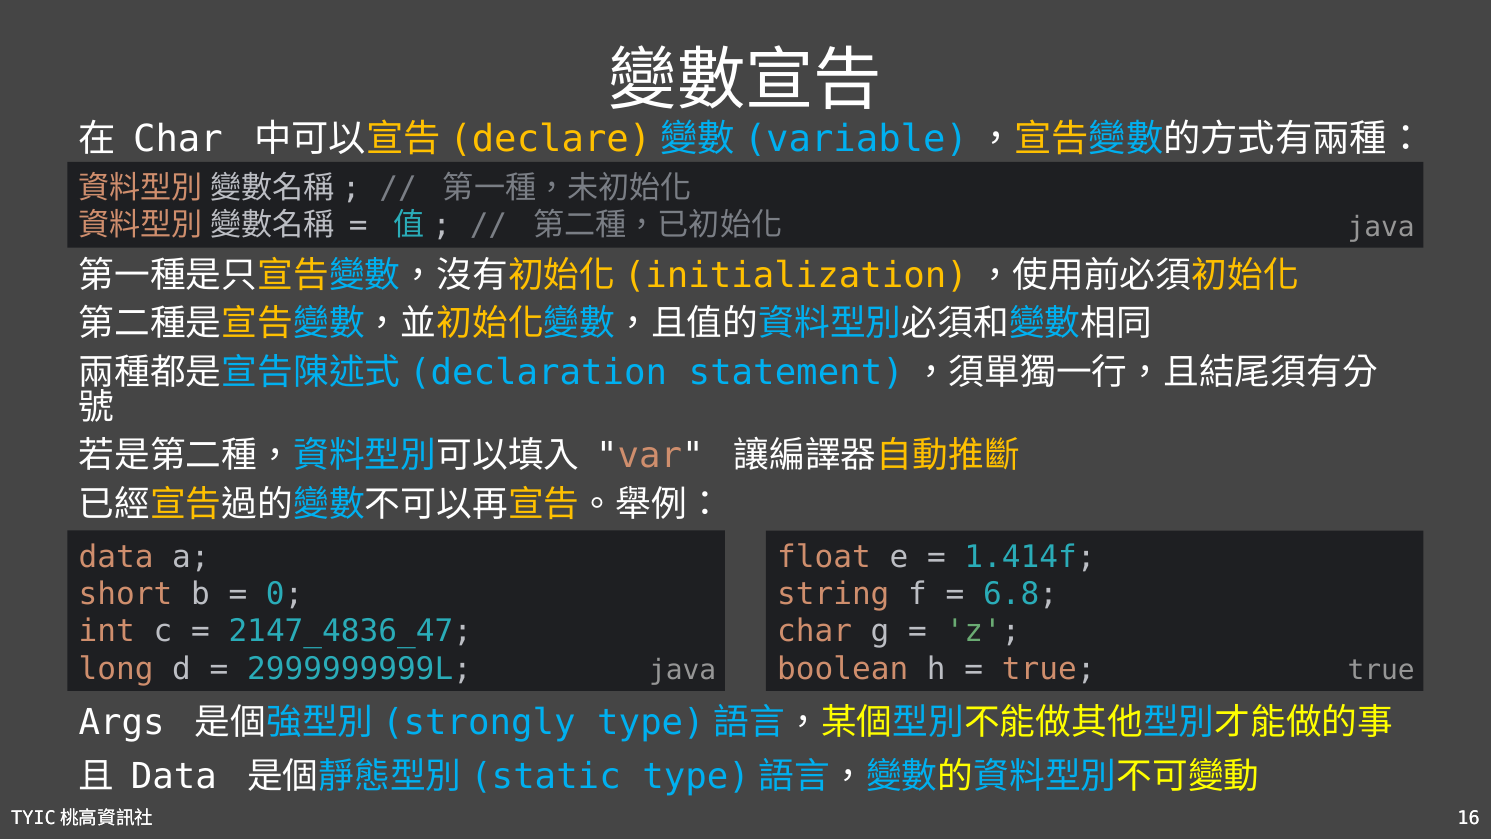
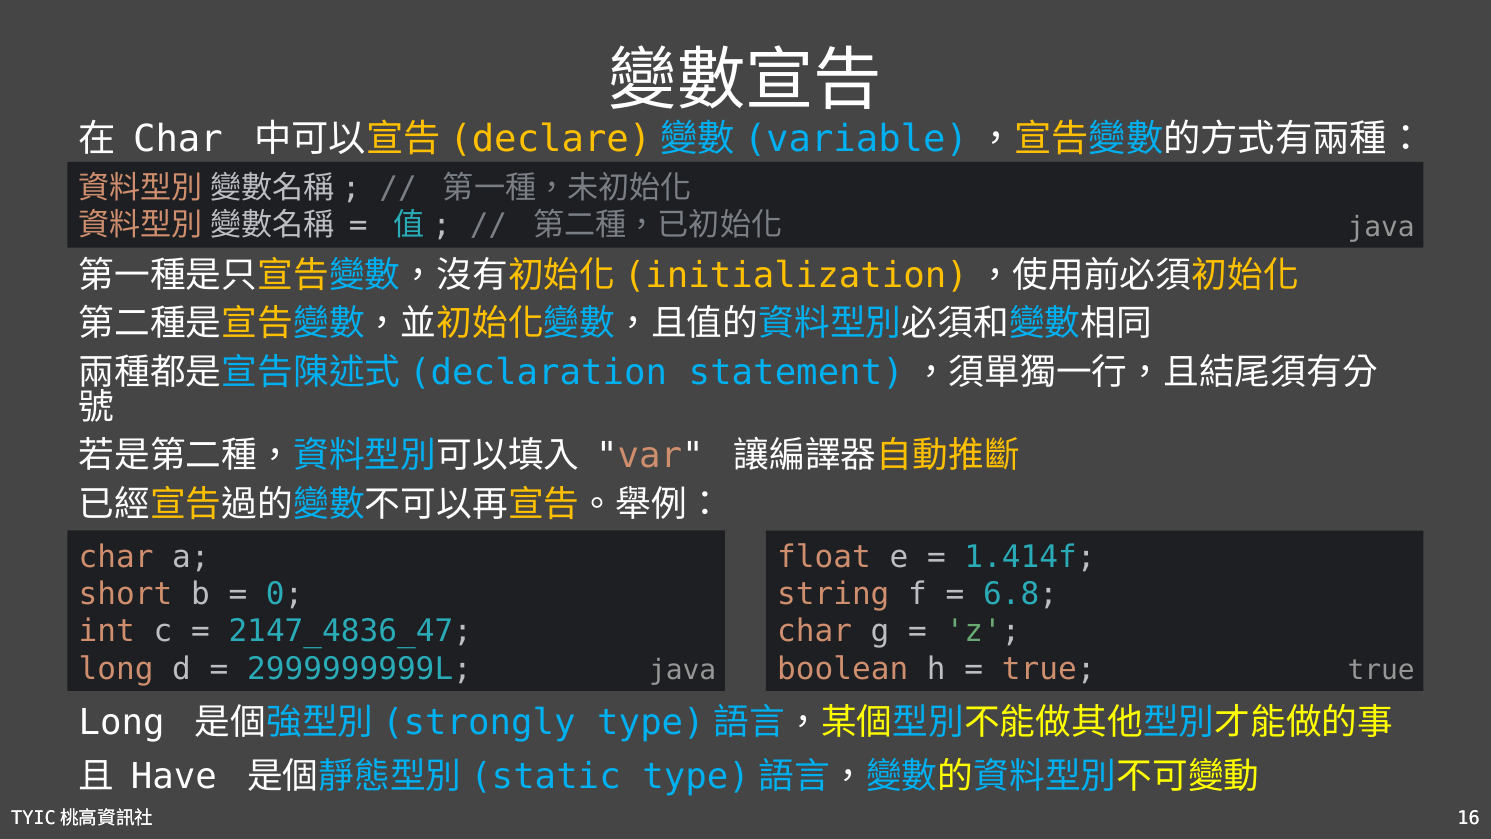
data at (116, 557): data -> char
Args at (122, 722): Args -> Long
Data at (174, 776): Data -> Have
